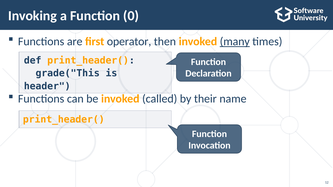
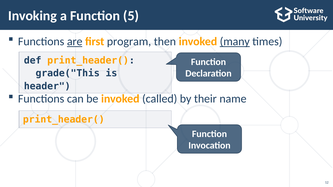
0: 0 -> 5
are underline: none -> present
operator: operator -> program
